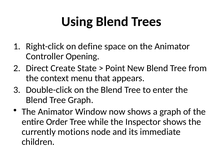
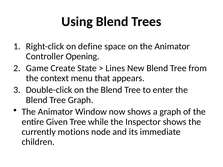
Direct: Direct -> Game
Point: Point -> Lines
Order: Order -> Given
